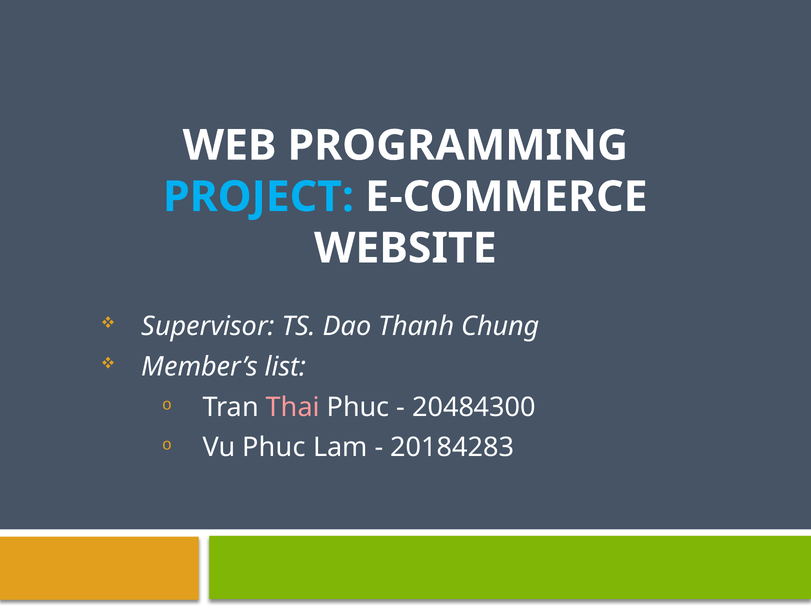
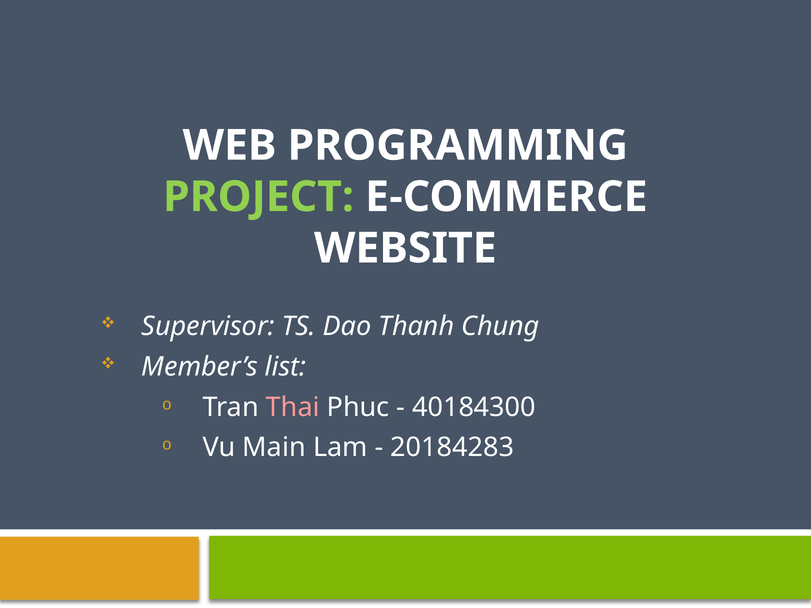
PROJECT colour: light blue -> light green
20484300: 20484300 -> 40184300
Vu Phuc: Phuc -> Main
